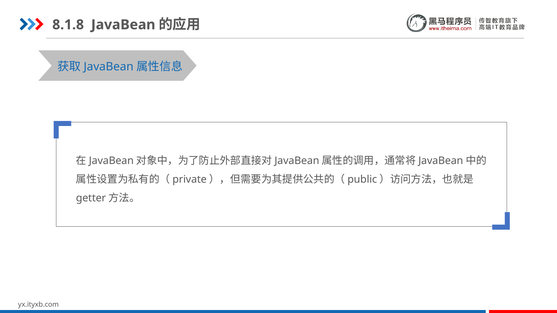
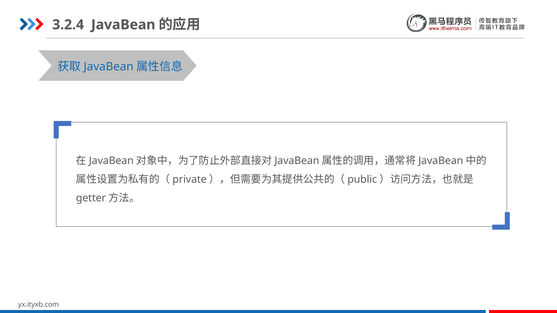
8.1.8: 8.1.8 -> 3.2.4
